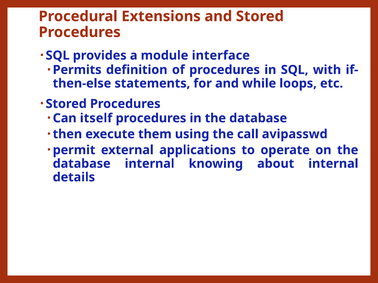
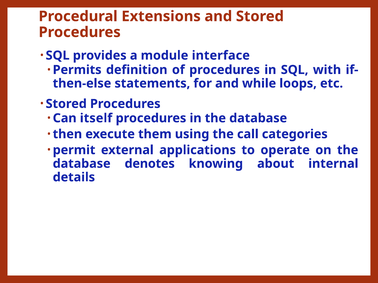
avipasswd: avipasswd -> categories
database internal: internal -> denotes
